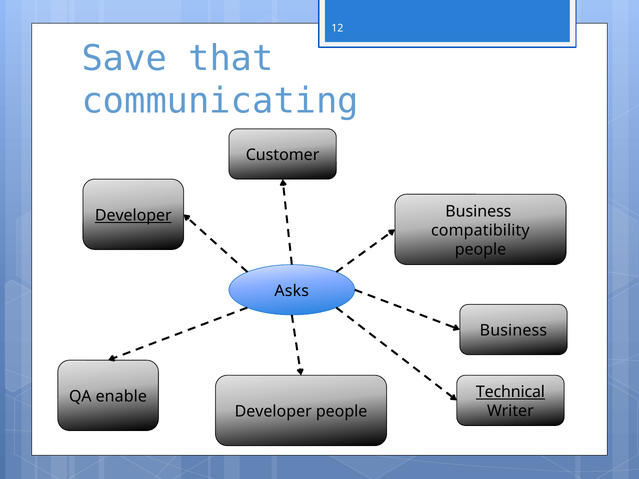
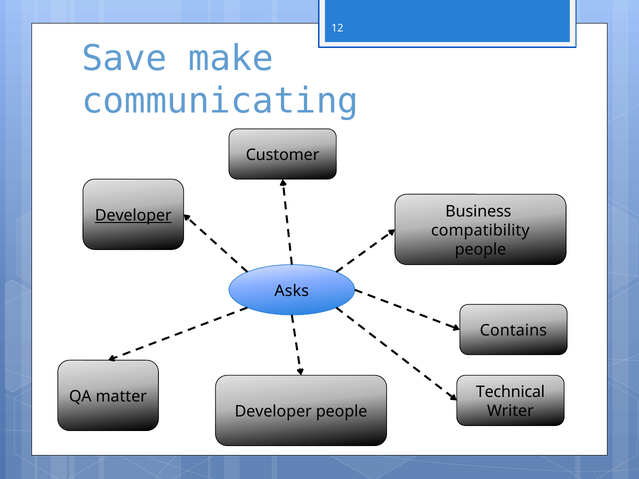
that: that -> make
Business at (513, 331): Business -> Contains
Technical underline: present -> none
enable: enable -> matter
